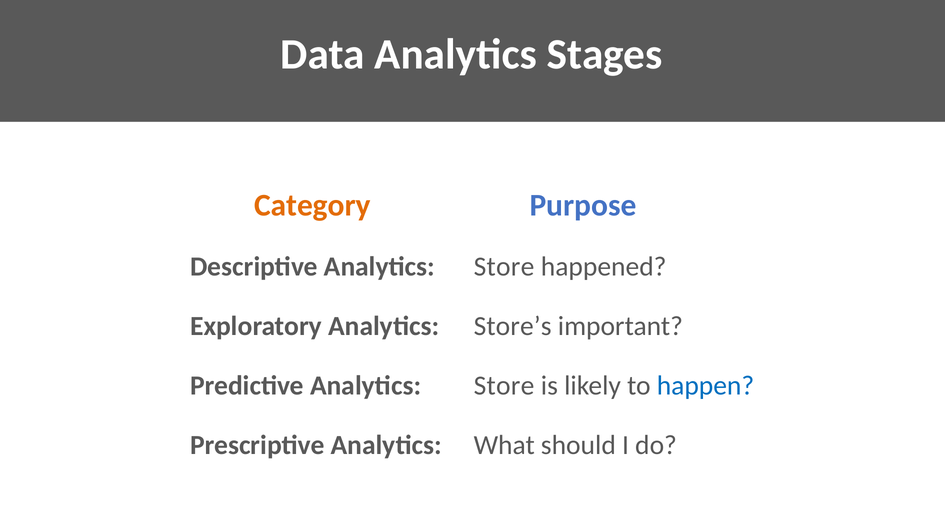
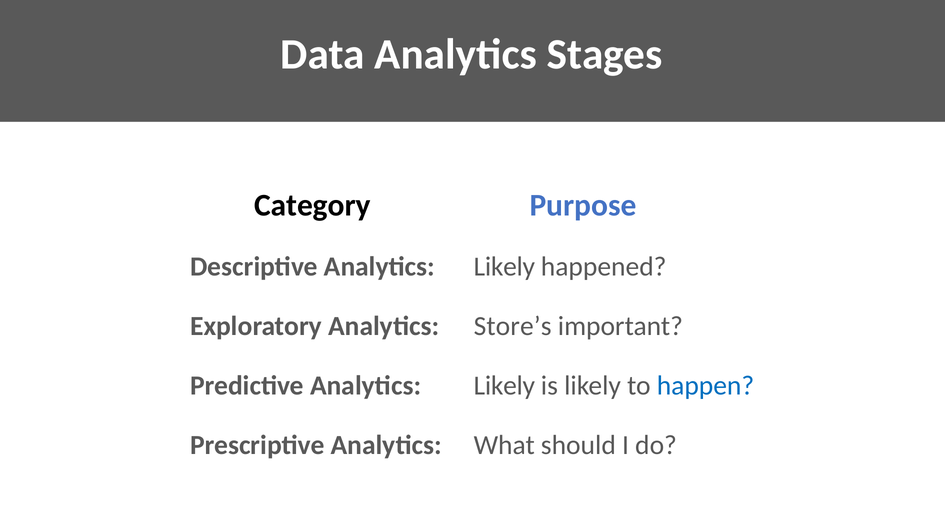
Category colour: orange -> black
Descriptive Analytics Store: Store -> Likely
Predictive Analytics Store: Store -> Likely
